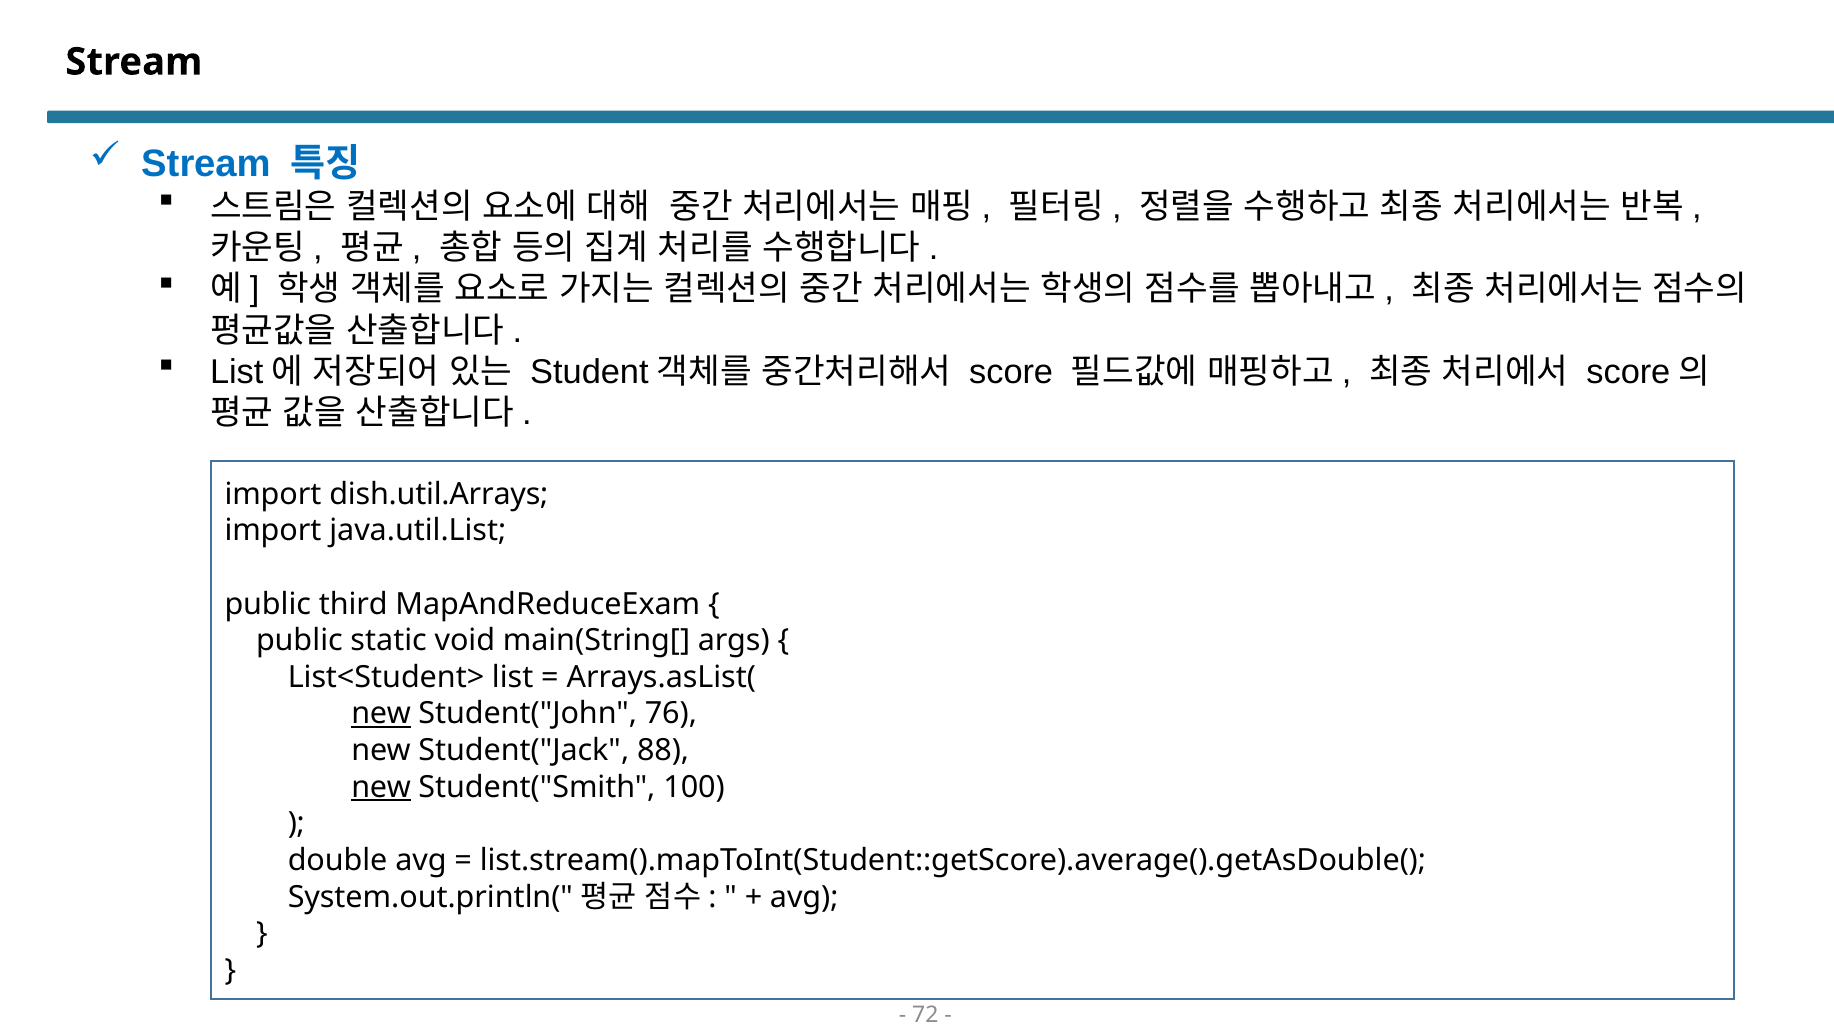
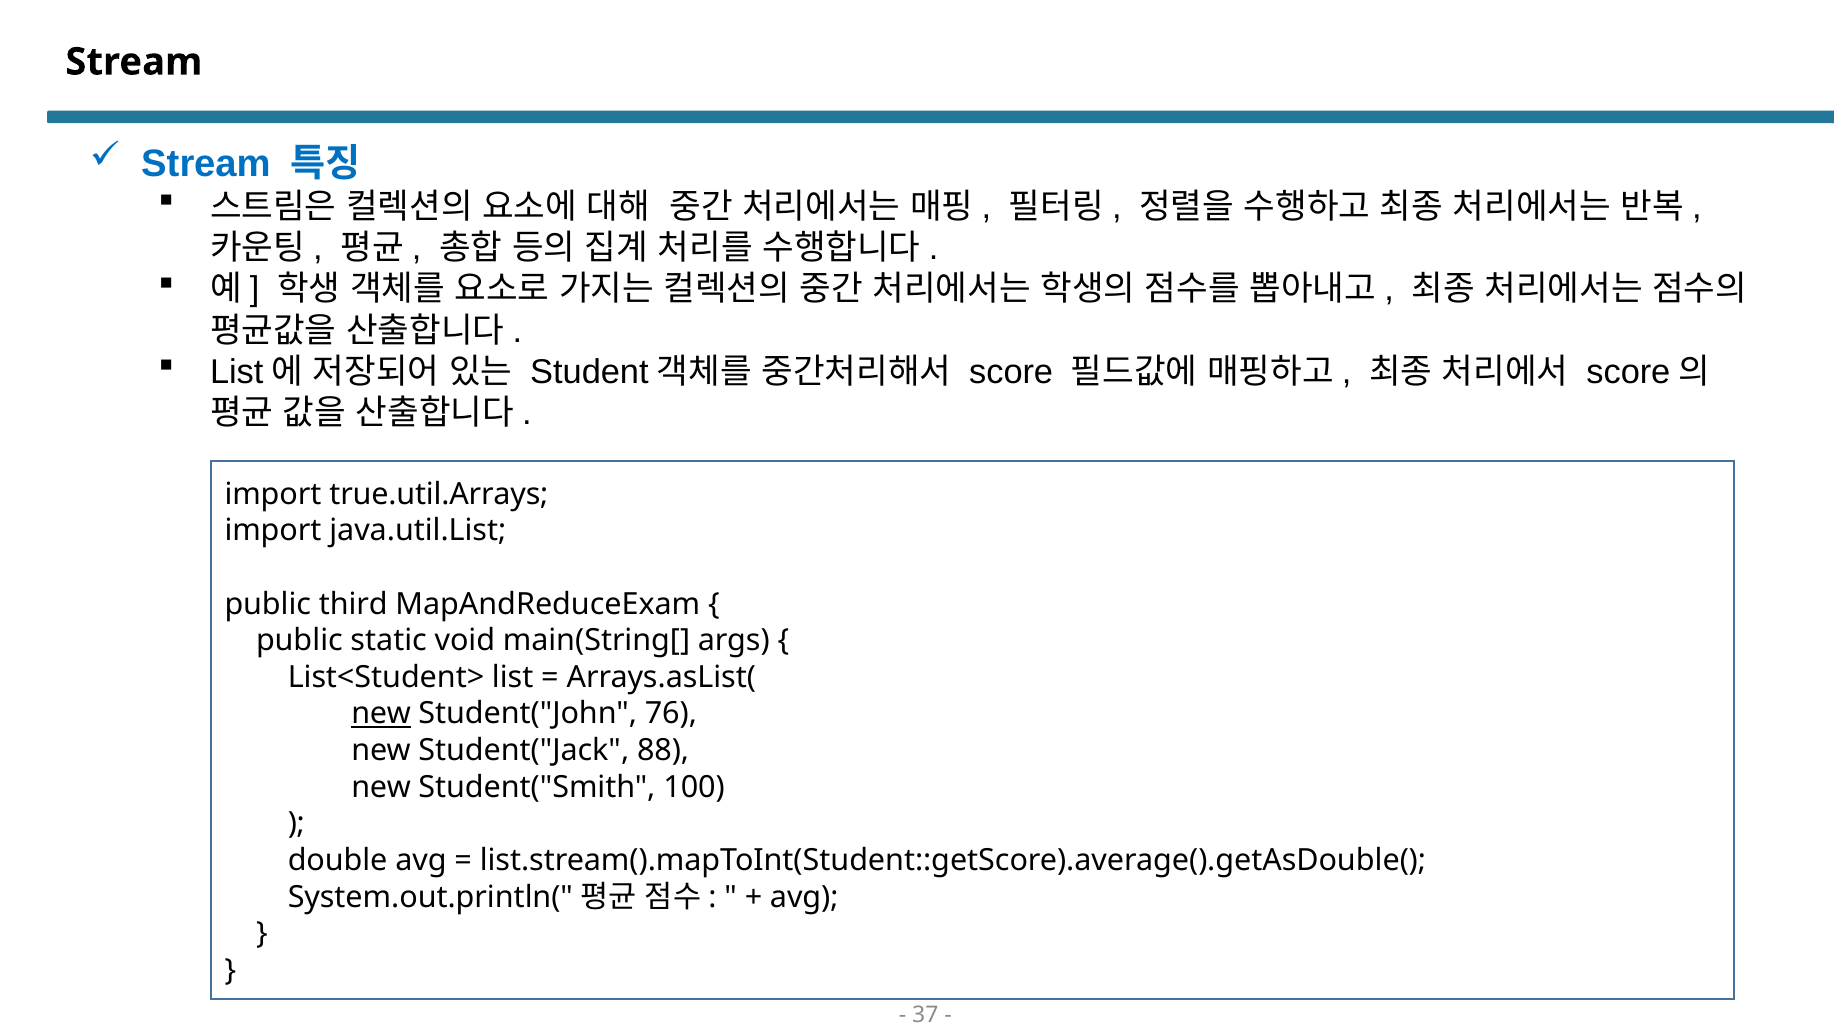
dish.util.Arrays: dish.util.Arrays -> true.util.Arrays
new at (381, 788) underline: present -> none
72: 72 -> 37
